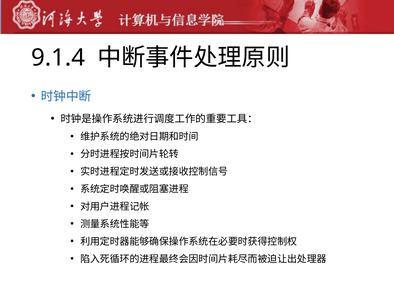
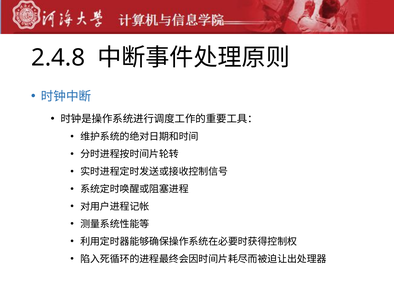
9.1.4: 9.1.4 -> 2.4.8
